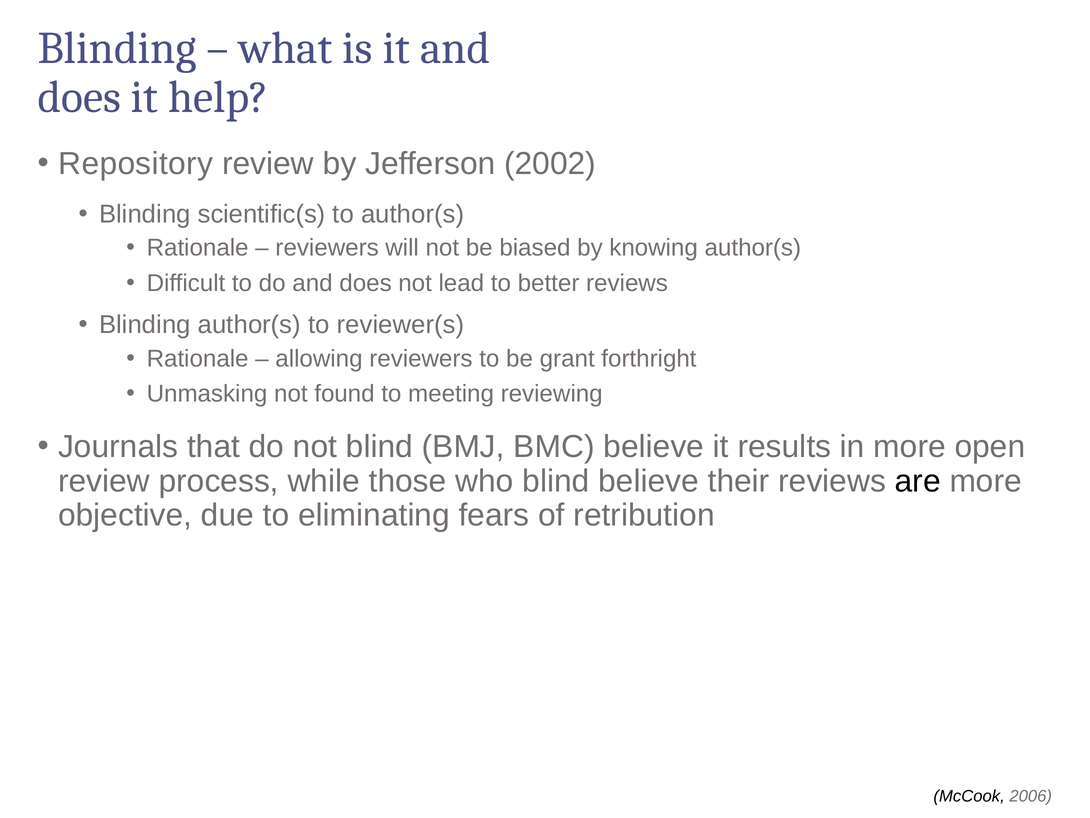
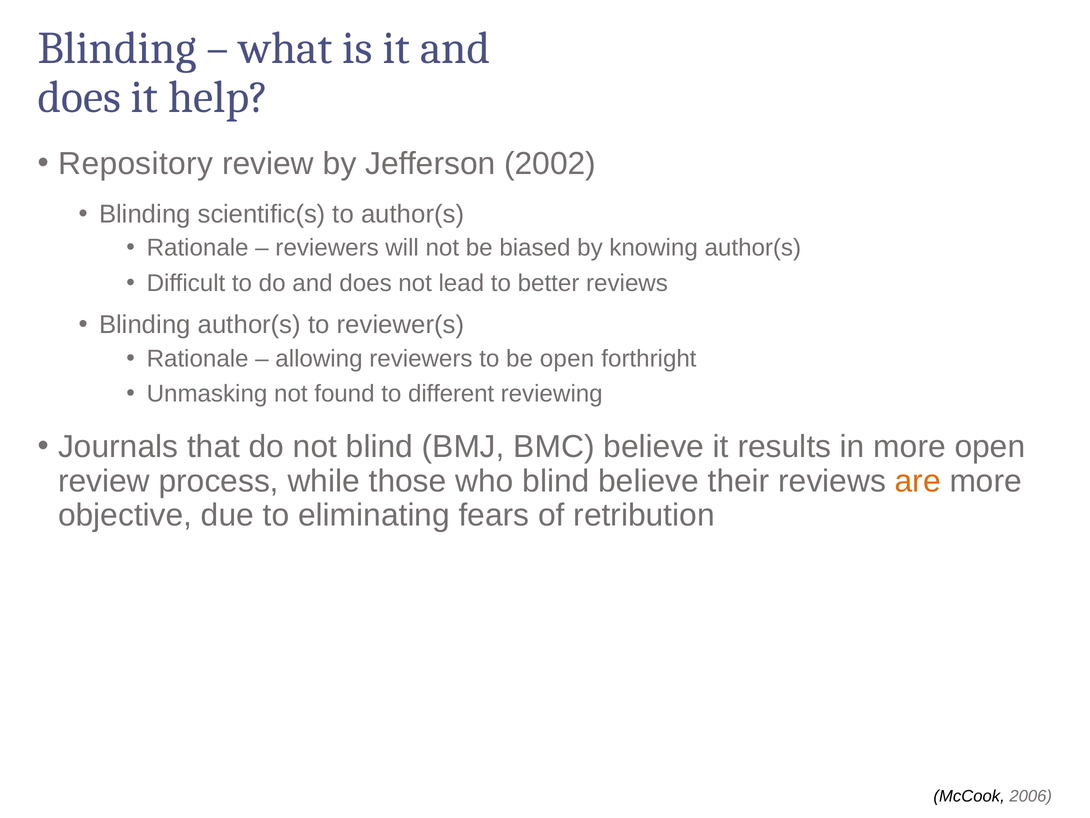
be grant: grant -> open
meeting: meeting -> different
are colour: black -> orange
